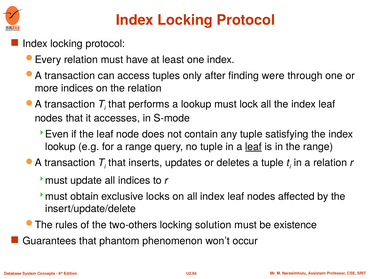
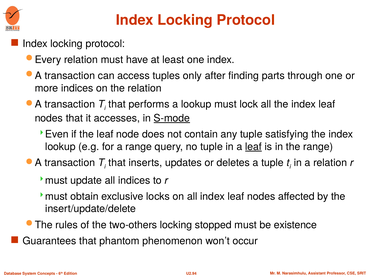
were: were -> parts
S-mode underline: none -> present
solution: solution -> stopped
